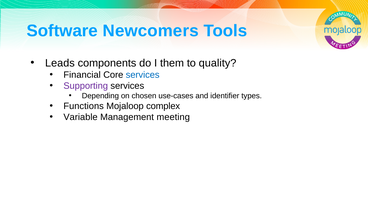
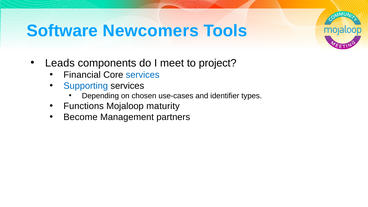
them: them -> meet
quality: quality -> project
Supporting colour: purple -> blue
complex: complex -> maturity
Variable: Variable -> Become
meeting: meeting -> partners
